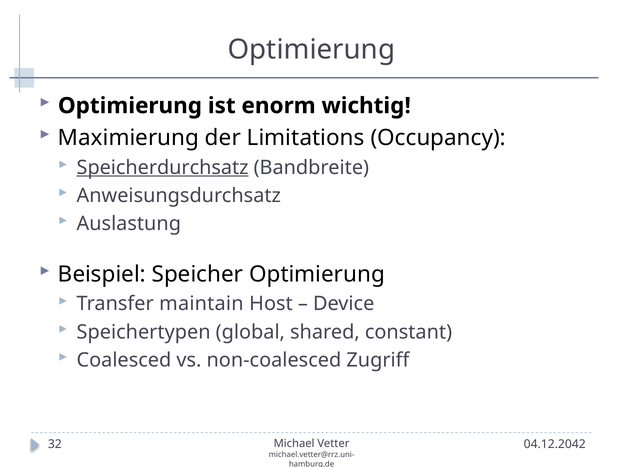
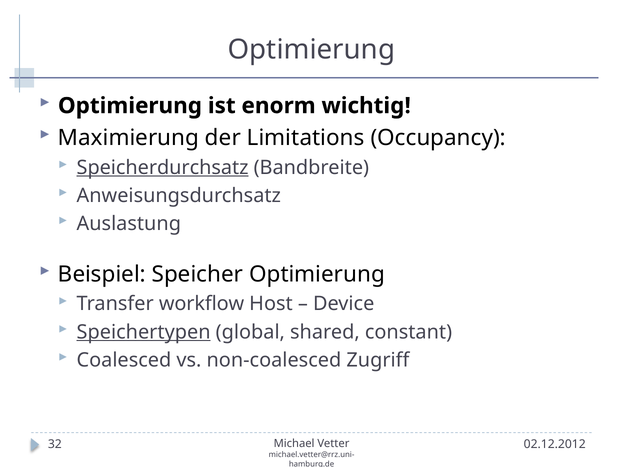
maintain: maintain -> workflow
Speichertypen underline: none -> present
04.12.2042: 04.12.2042 -> 02.12.2012
